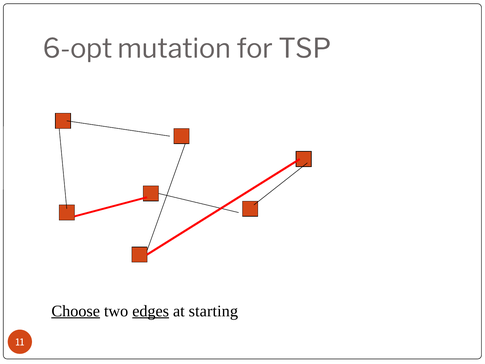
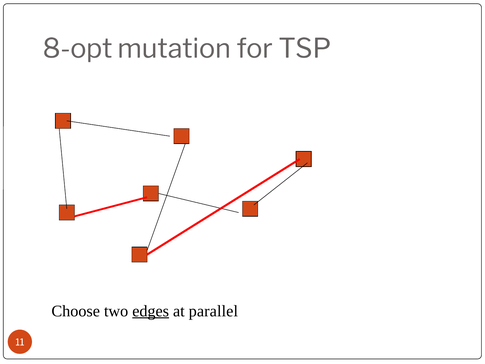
6-opt: 6-opt -> 8-opt
Choose underline: present -> none
starting: starting -> parallel
